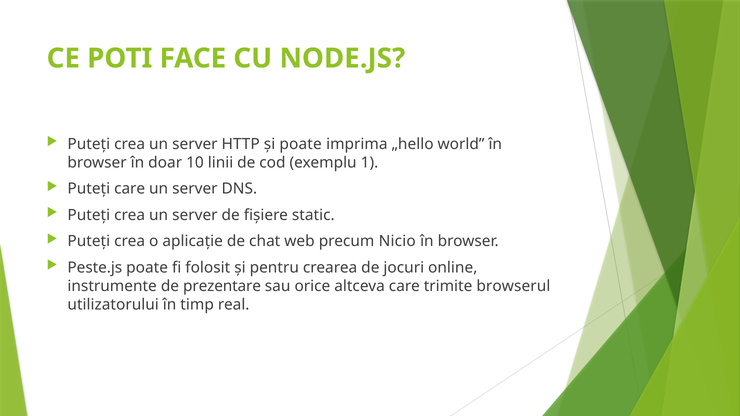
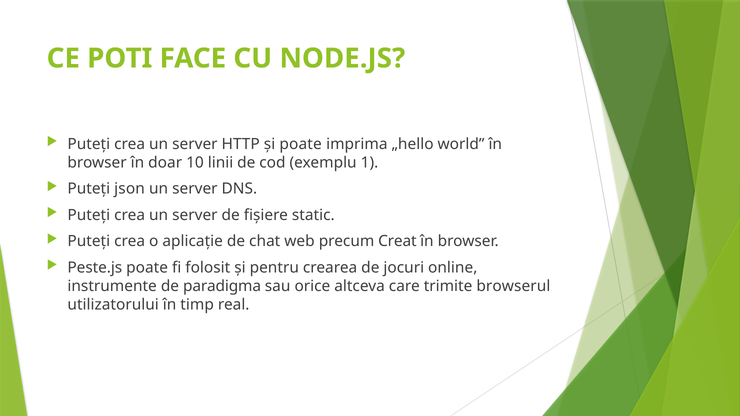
Puteți care: care -> json
Nicio: Nicio -> Creat
prezentare: prezentare -> paradigma
